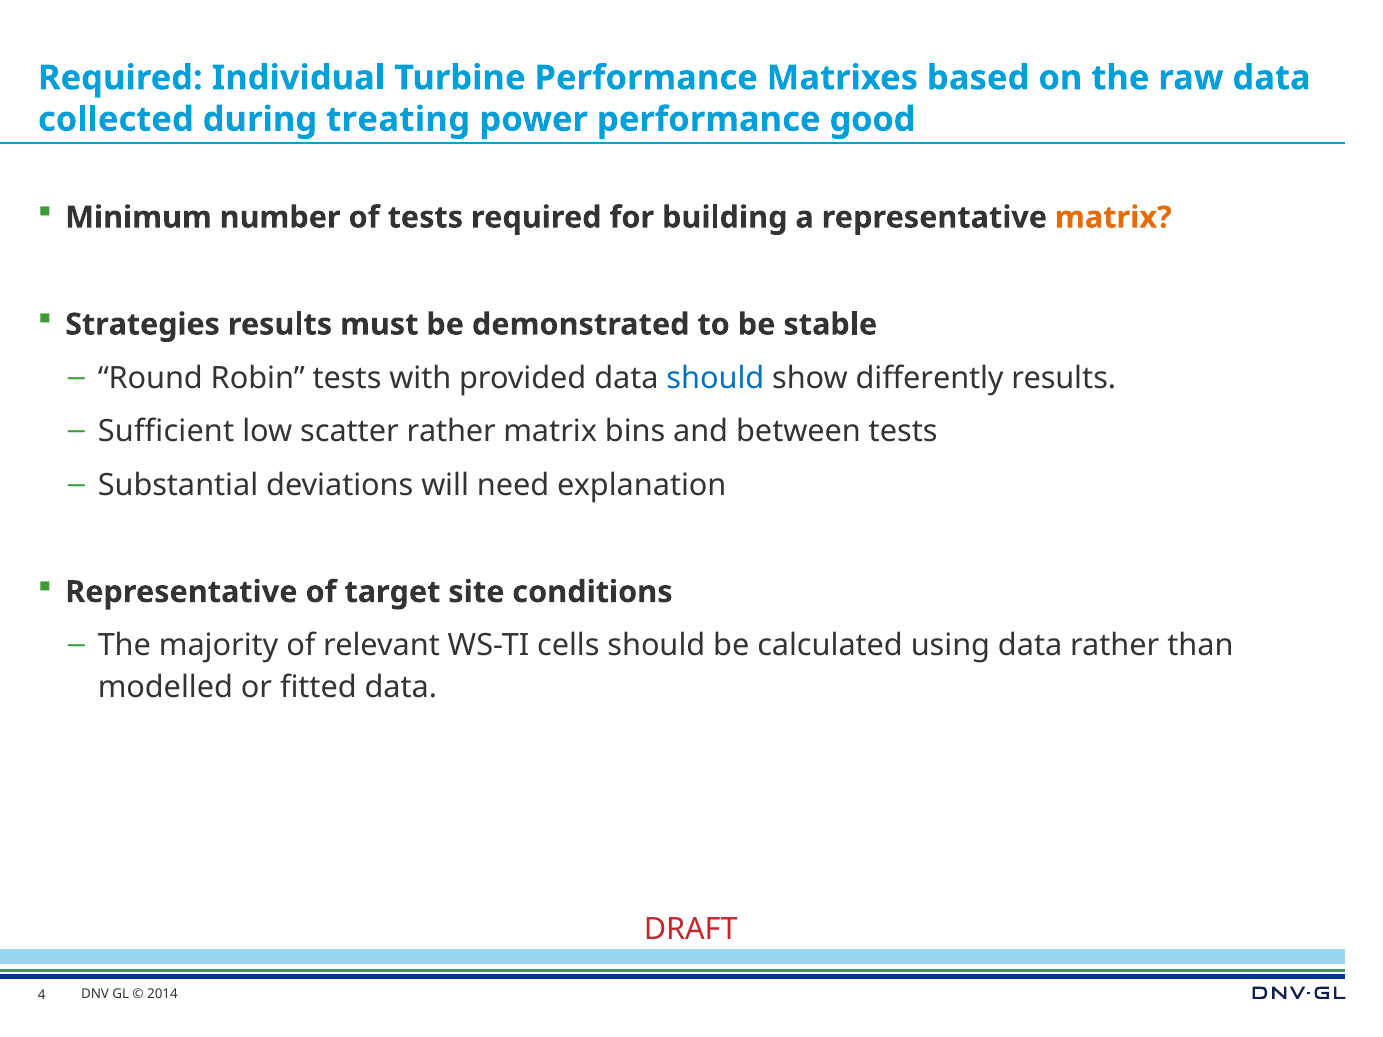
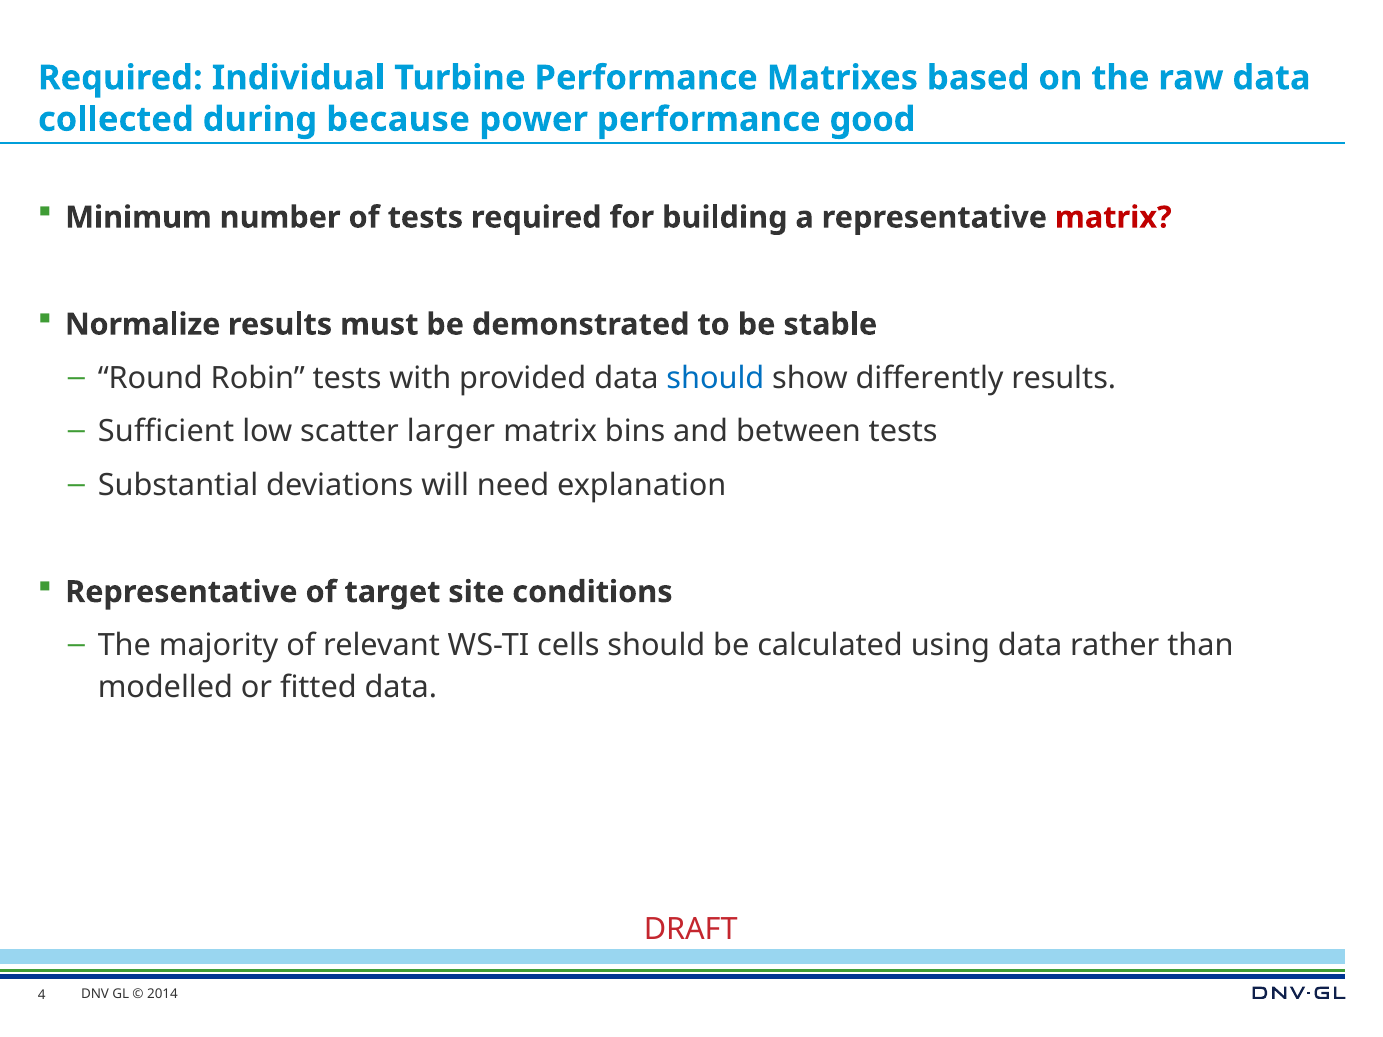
treating: treating -> because
matrix at (1113, 218) colour: orange -> red
Strategies: Strategies -> Normalize
scatter rather: rather -> larger
